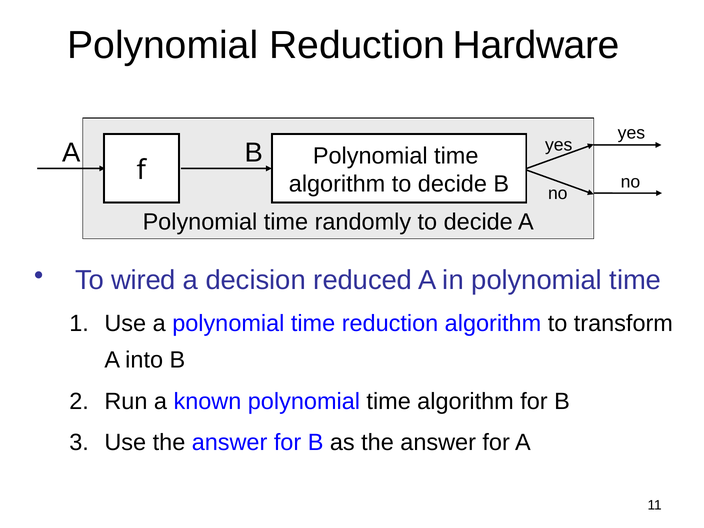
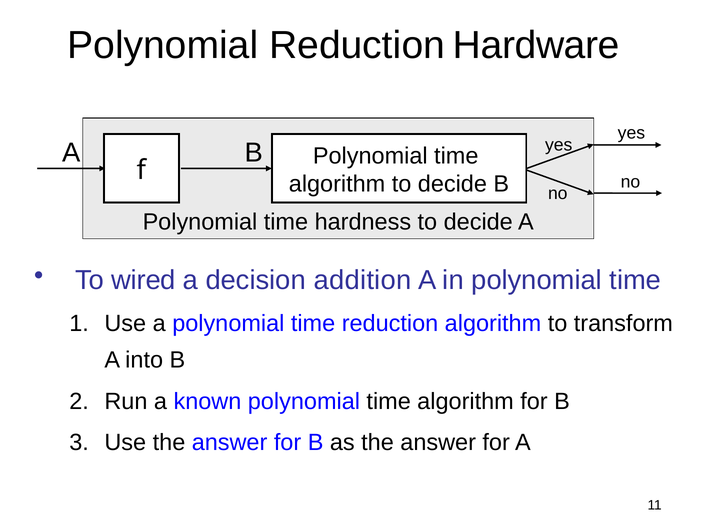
randomly: randomly -> hardness
reduced: reduced -> addition
